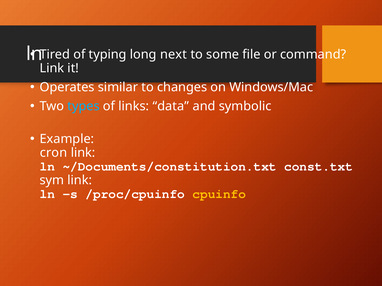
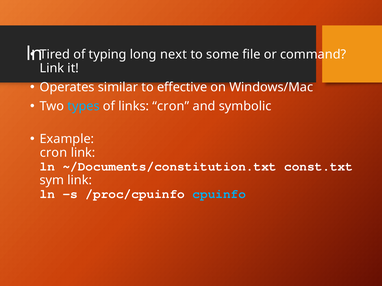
changes: changes -> effective
links data: data -> cron
cpuinfo colour: yellow -> light blue
